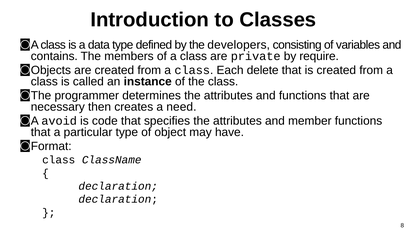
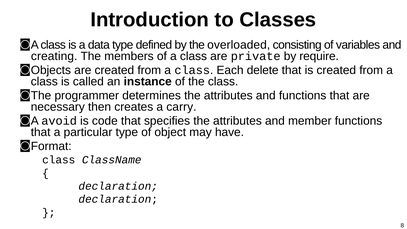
developers: developers -> overloaded
contains: contains -> creating
need: need -> carry
